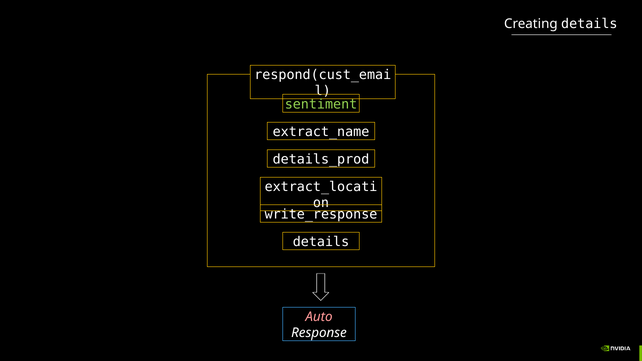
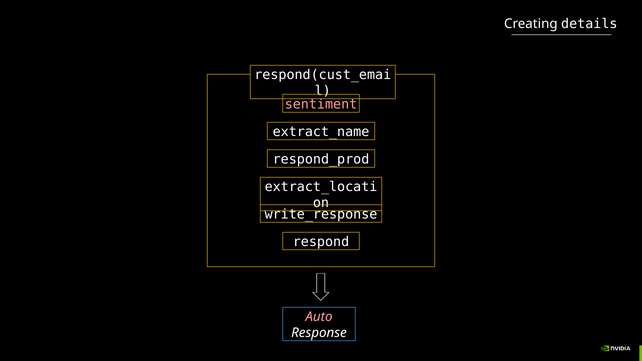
sentiment colour: light green -> pink
details_prod: details_prod -> respond_prod
details at (321, 242): details -> respond
